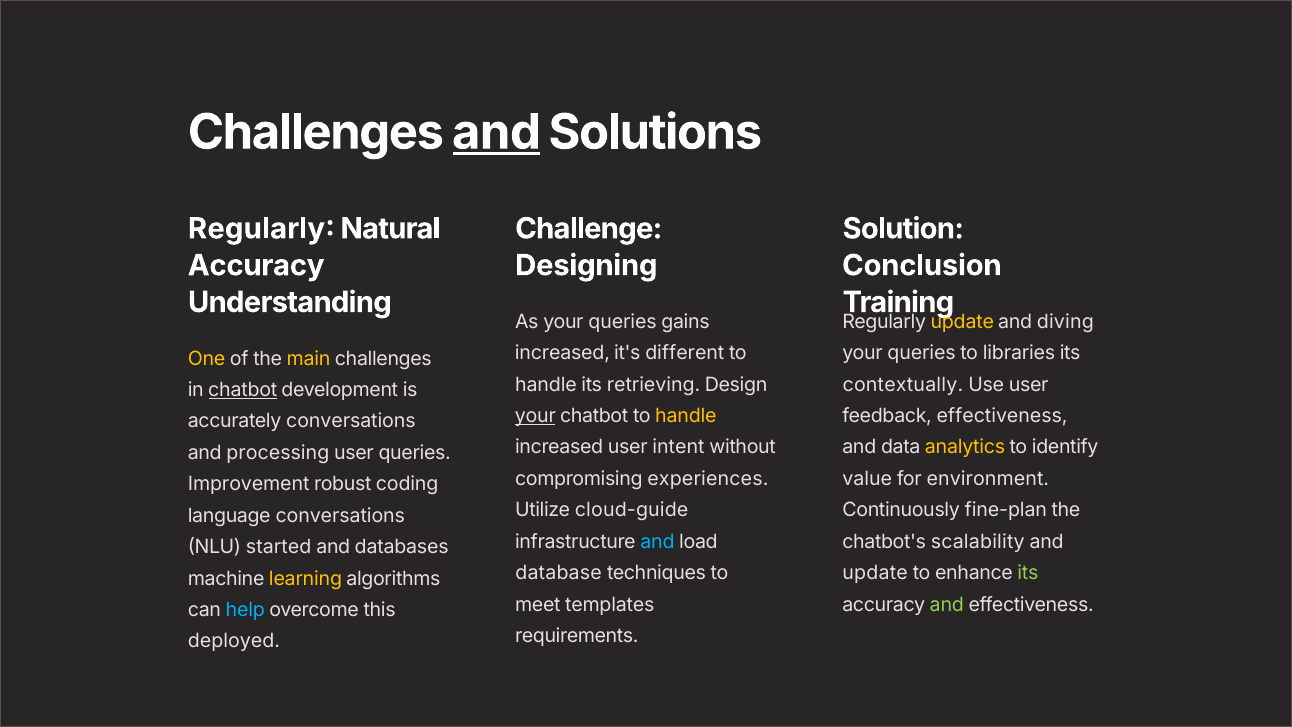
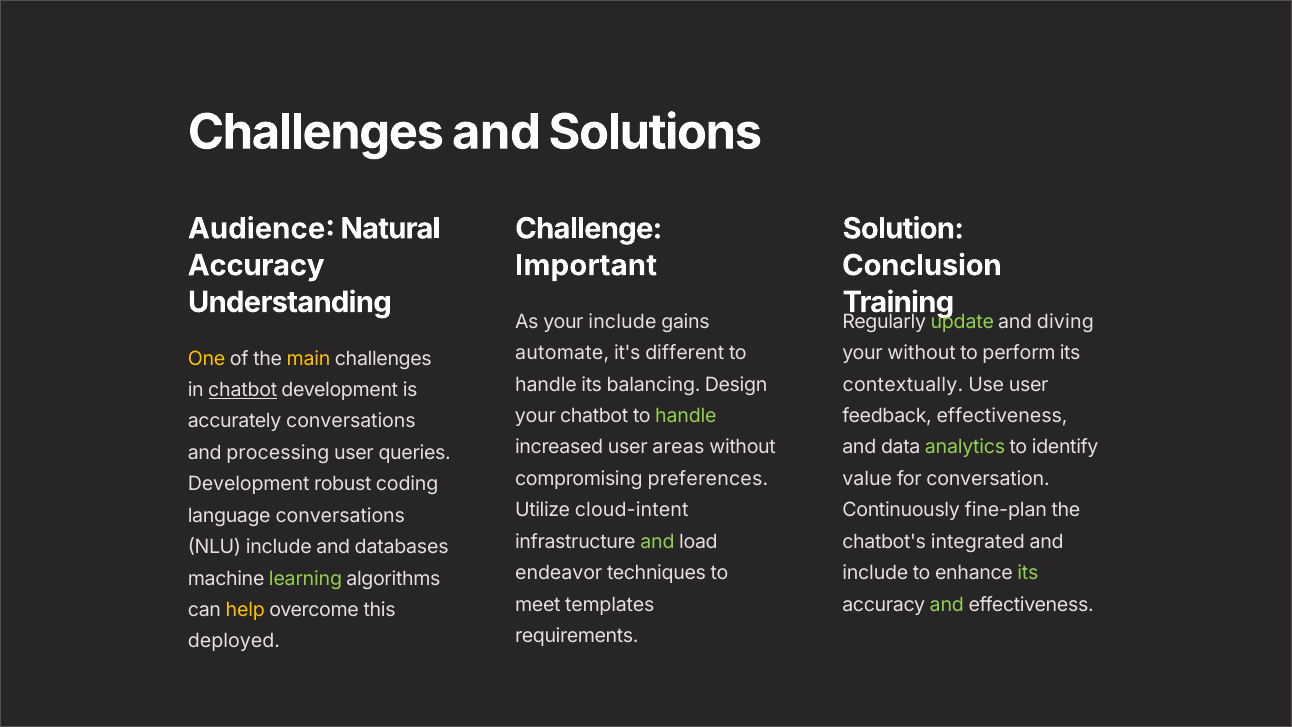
and at (496, 132) underline: present -> none
Regularly at (261, 229): Regularly -> Audience
Designing: Designing -> Important
As your queries: queries -> include
update at (962, 322) colour: yellow -> light green
increased at (562, 353): increased -> automate
queries at (922, 353): queries -> without
libraries: libraries -> perform
retrieving: retrieving -> balancing
your at (535, 416) underline: present -> none
handle at (686, 416) colour: yellow -> light green
intent: intent -> areas
analytics colour: yellow -> light green
experiences: experiences -> preferences
environment: environment -> conversation
Improvement at (249, 484): Improvement -> Development
cloud-guide: cloud-guide -> cloud-intent
and at (658, 542) colour: light blue -> light green
scalability: scalability -> integrated
NLU started: started -> include
database: database -> endeavor
update at (875, 573): update -> include
learning colour: yellow -> light green
help colour: light blue -> yellow
